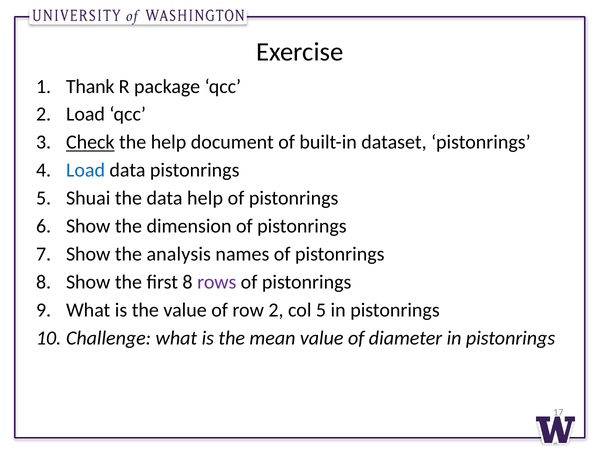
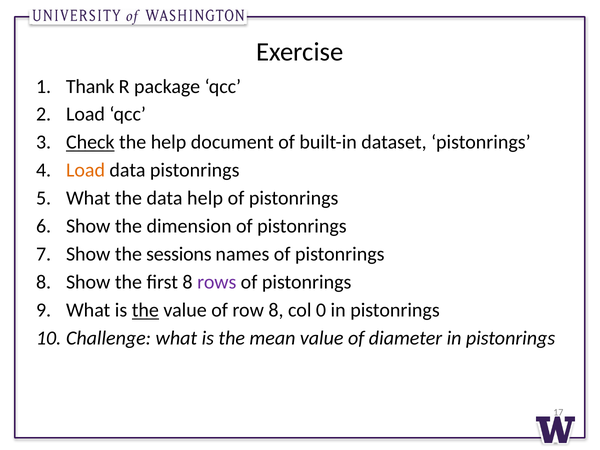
Load at (86, 170) colour: blue -> orange
5 Shuai: Shuai -> What
analysis: analysis -> sessions
the at (145, 310) underline: none -> present
row 2: 2 -> 8
col 5: 5 -> 0
